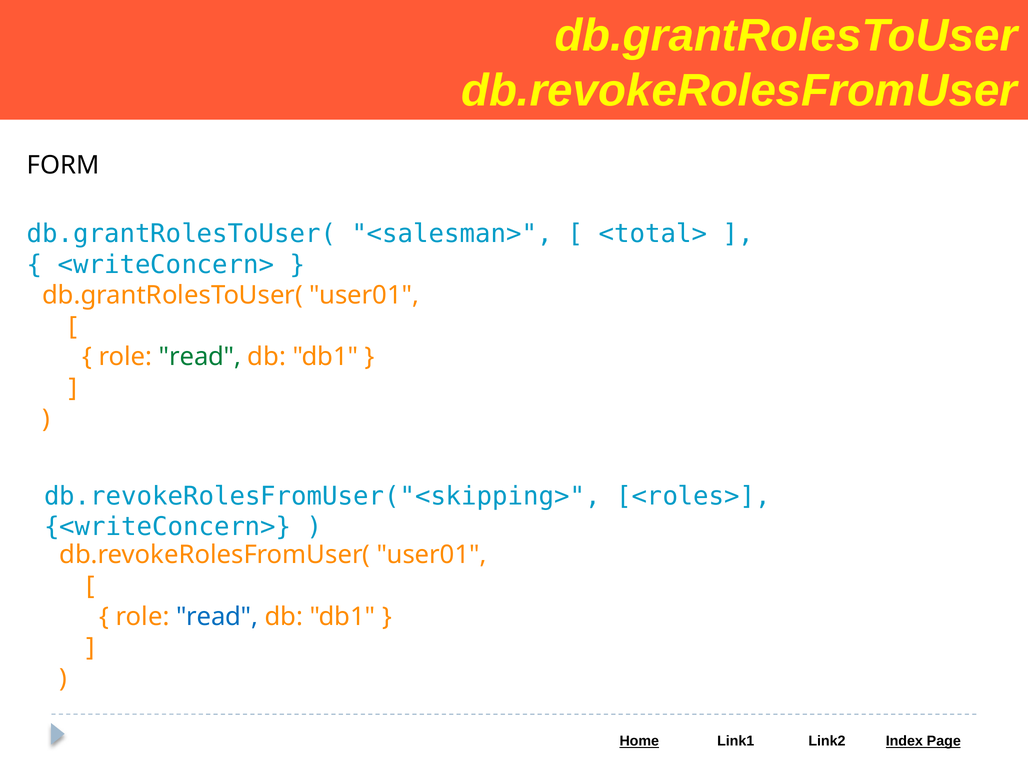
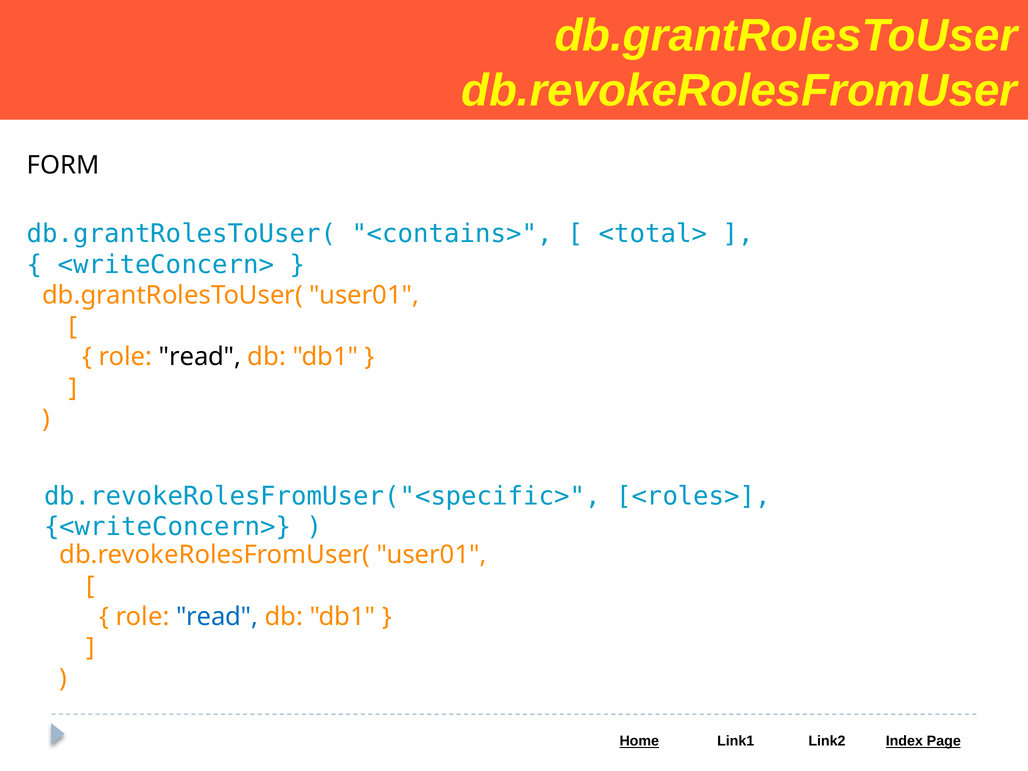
<salesman>: <salesman> -> <contains>
read at (200, 357) colour: green -> black
db.revokeRolesFromUser("<skipping>: db.revokeRolesFromUser("<skipping> -> db.revokeRolesFromUser("<specific>
